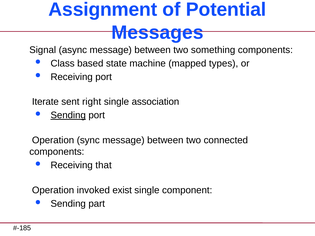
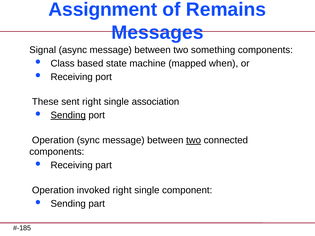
Potential: Potential -> Remains
types: types -> when
Iterate: Iterate -> These
two at (194, 140) underline: none -> present
Receiving that: that -> part
invoked exist: exist -> right
